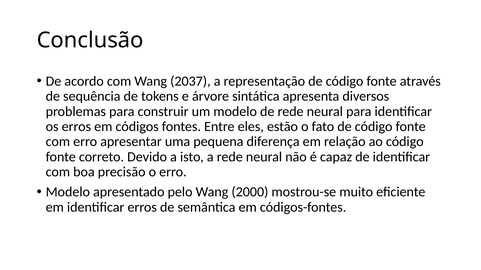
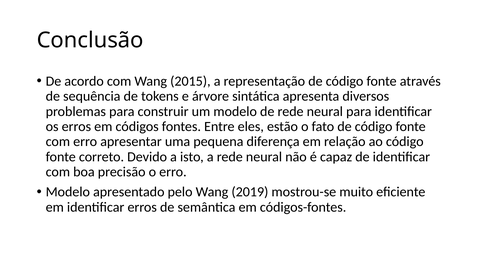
2037: 2037 -> 2015
2000: 2000 -> 2019
